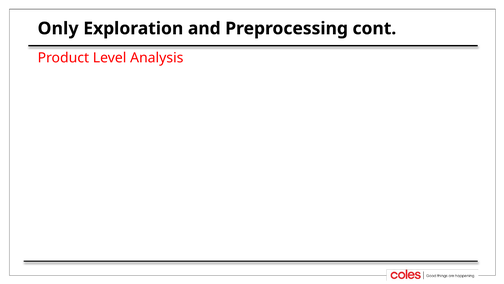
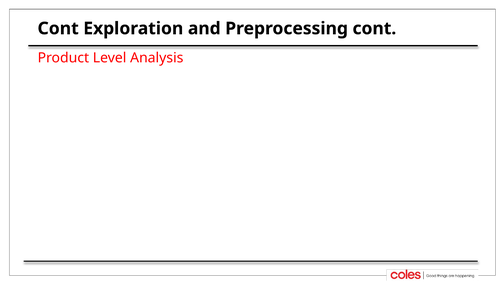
Only at (58, 28): Only -> Cont
